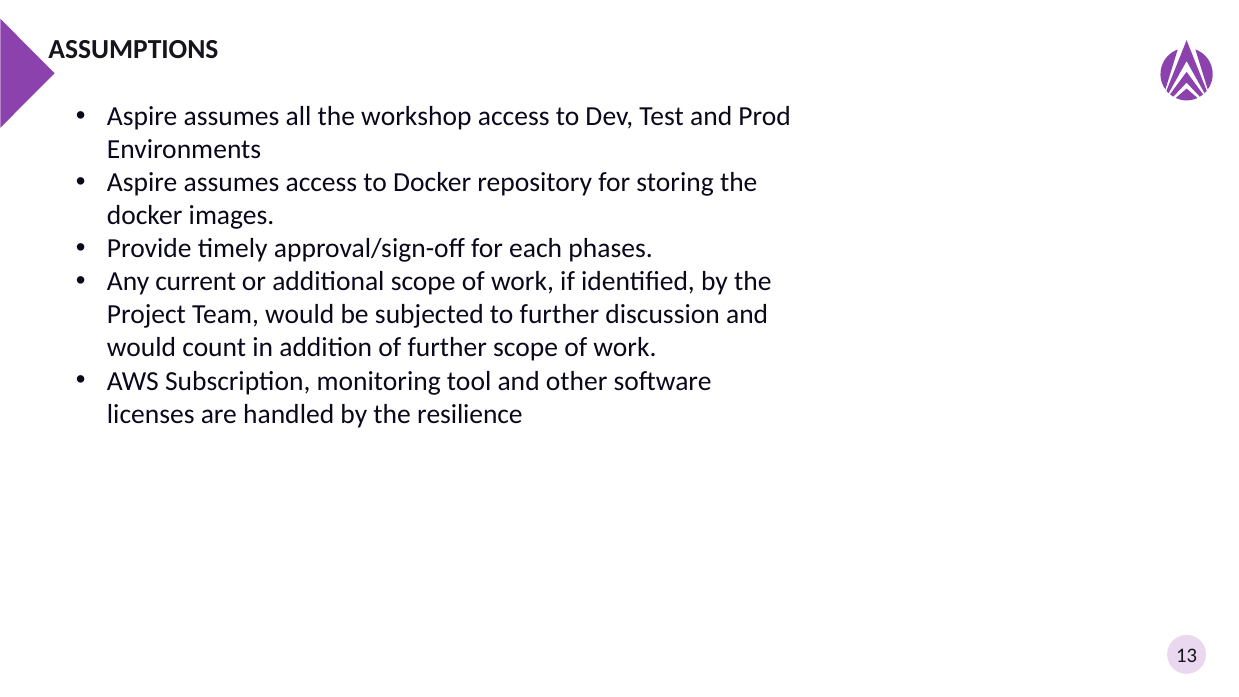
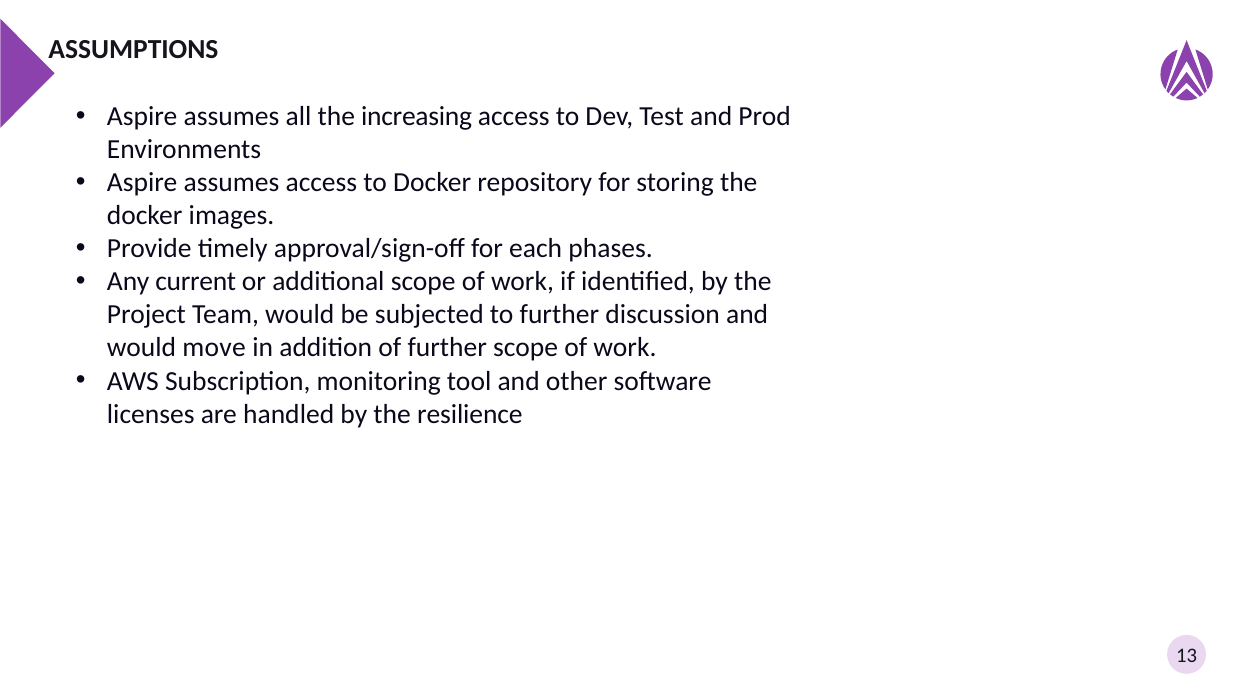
workshop: workshop -> increasing
count: count -> move
